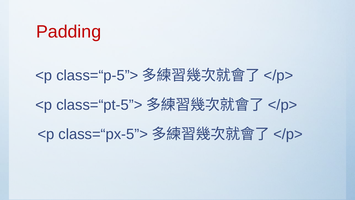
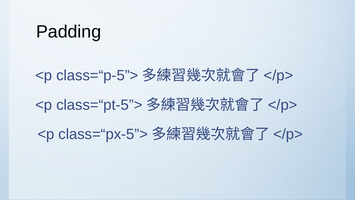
Padding colour: red -> black
